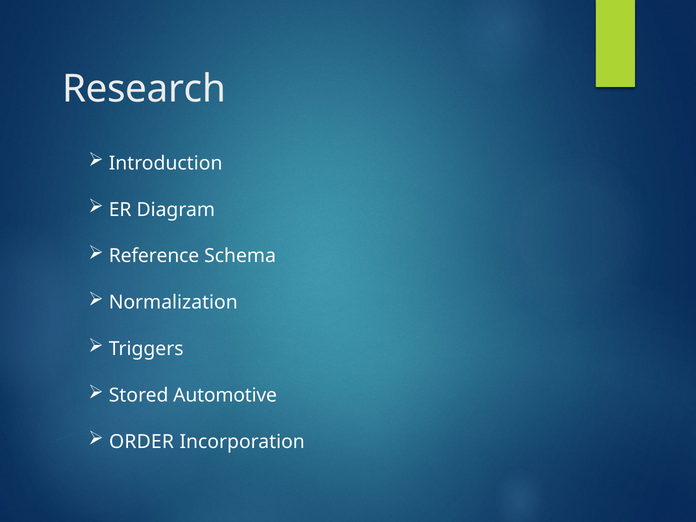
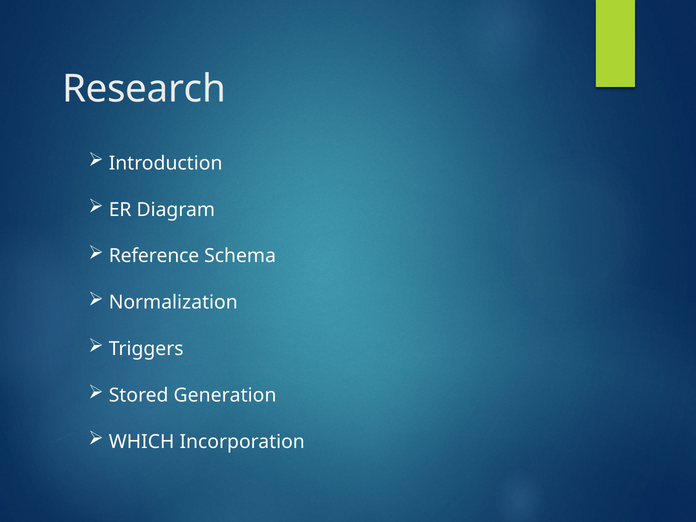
Automotive: Automotive -> Generation
ORDER: ORDER -> WHICH
